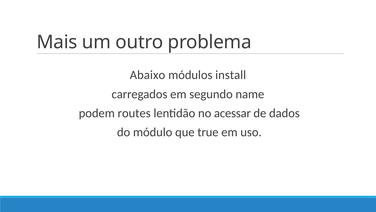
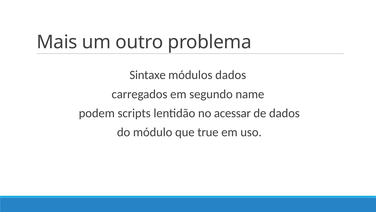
Abaixo: Abaixo -> Sintaxe
módulos install: install -> dados
routes: routes -> scripts
